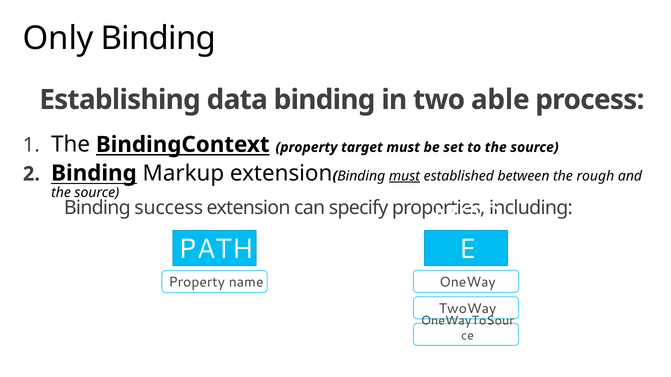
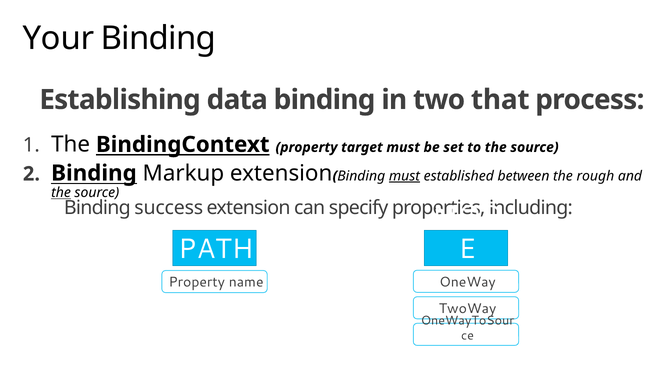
Only: Only -> Your
able: able -> that
the at (61, 193) underline: none -> present
